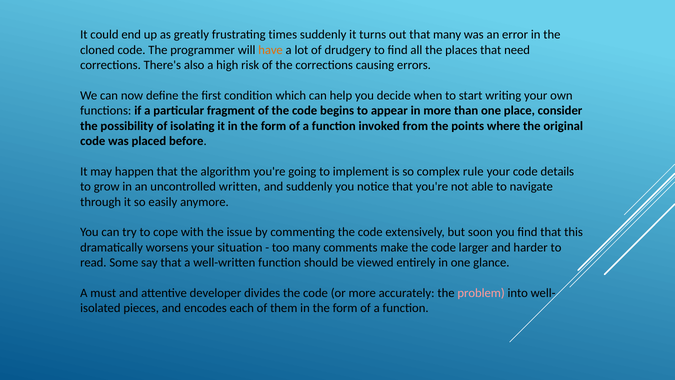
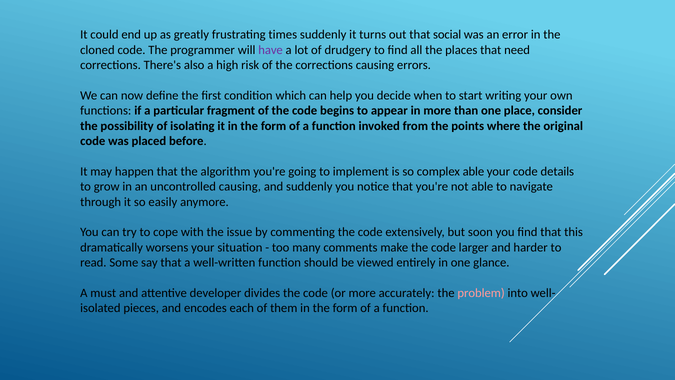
that many: many -> social
have colour: orange -> purple
complex rule: rule -> able
uncontrolled written: written -> causing
